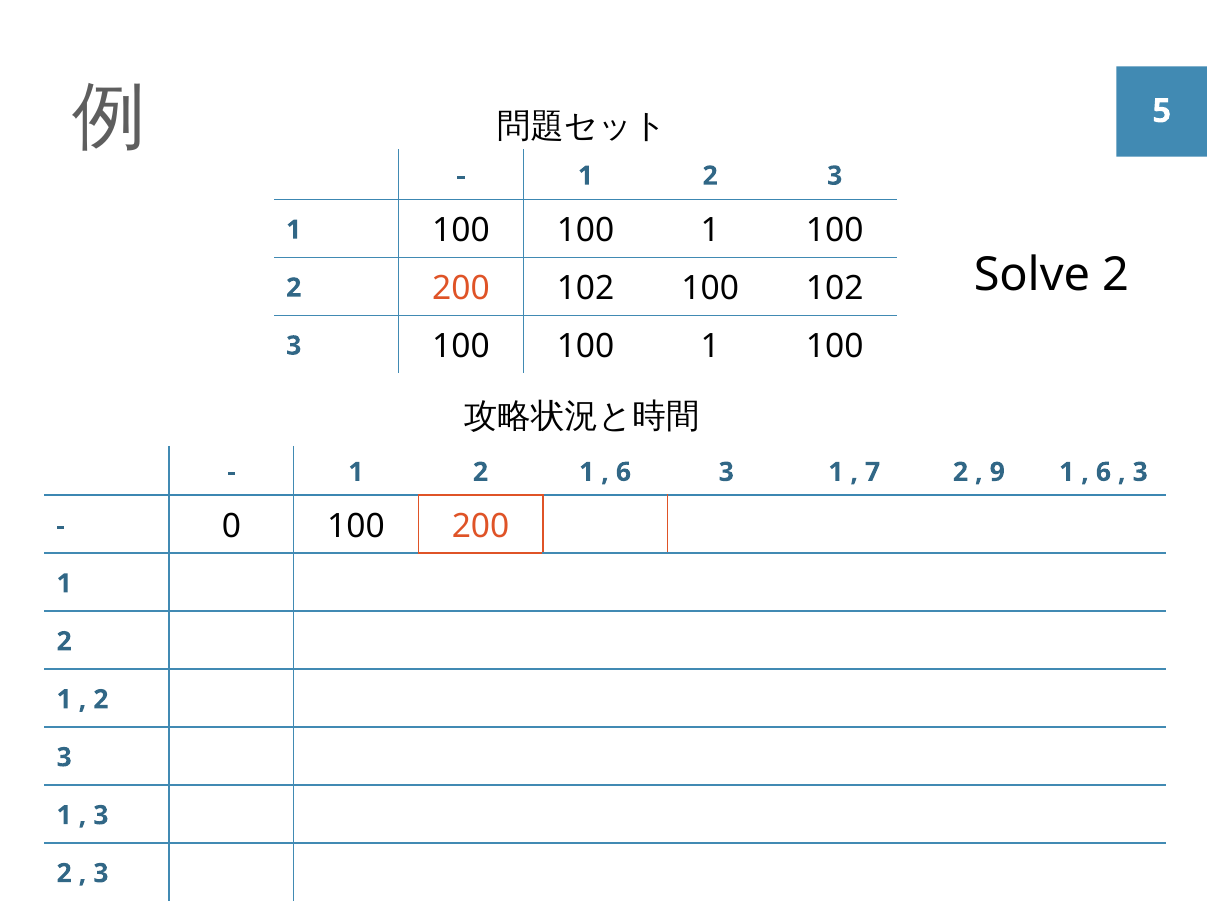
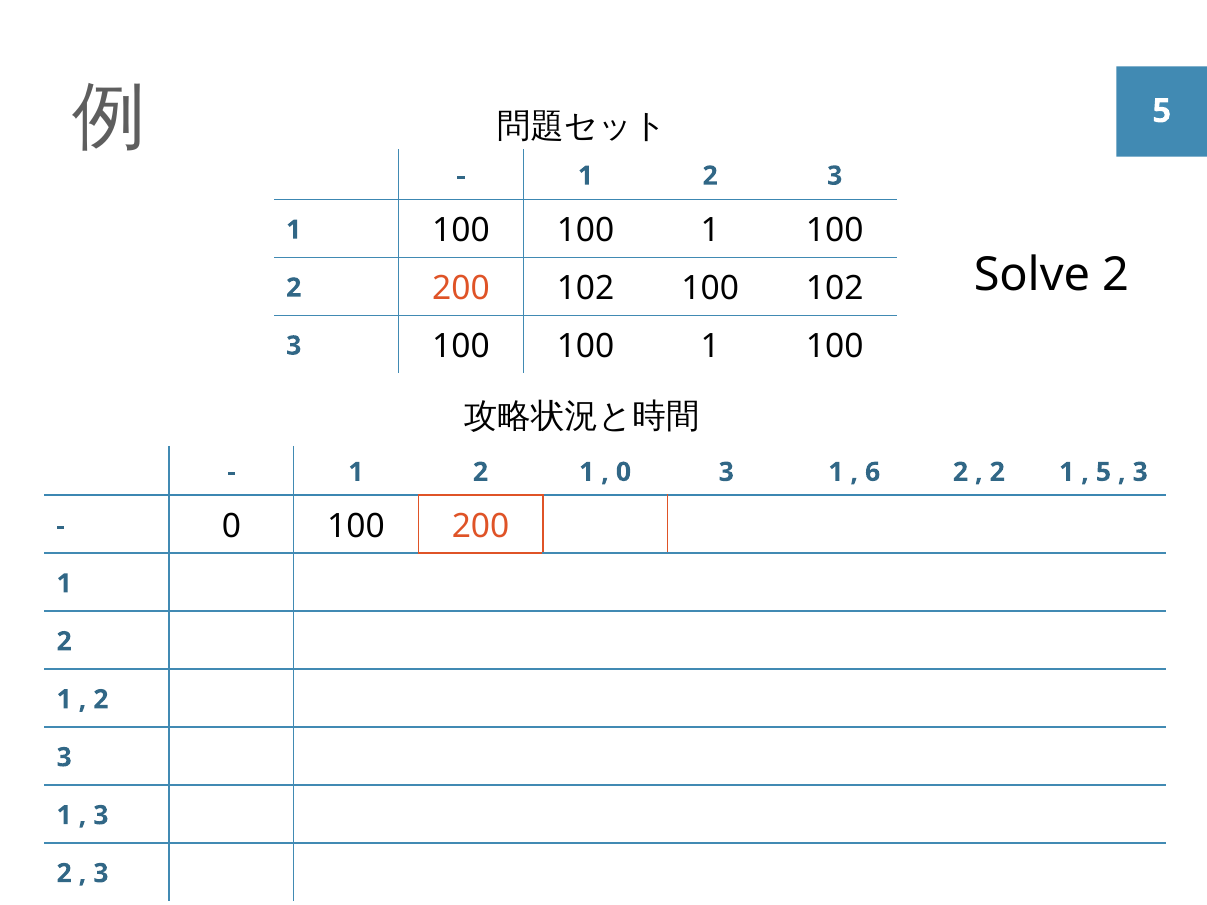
6 at (623, 472): 6 -> 0
7: 7 -> 6
9 at (997, 472): 9 -> 2
6 at (1103, 472): 6 -> 5
